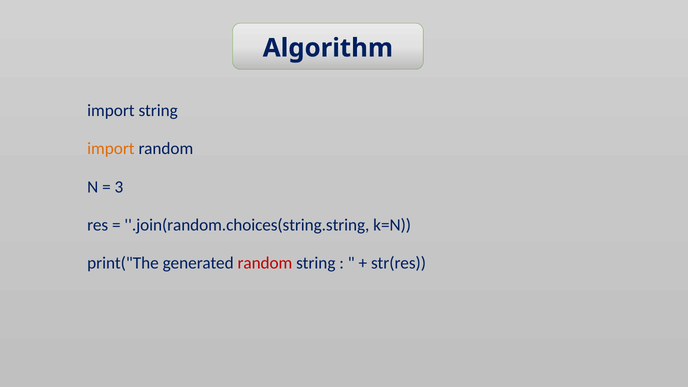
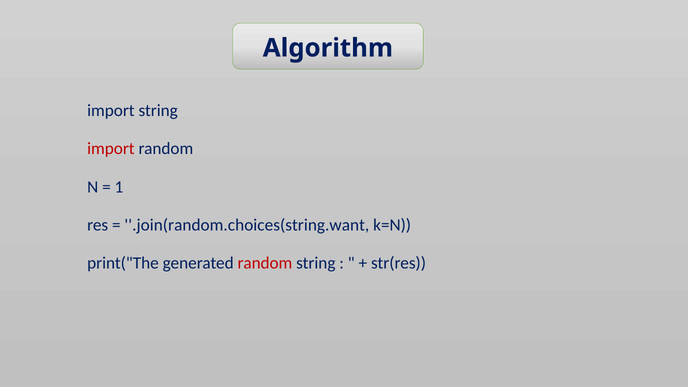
import at (111, 149) colour: orange -> red
3: 3 -> 1
.join(random.choices(string.string: .join(random.choices(string.string -> .join(random.choices(string.want
